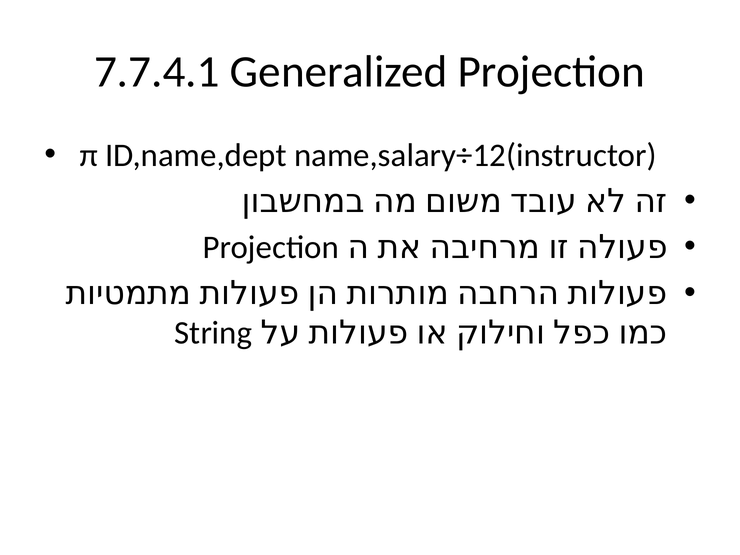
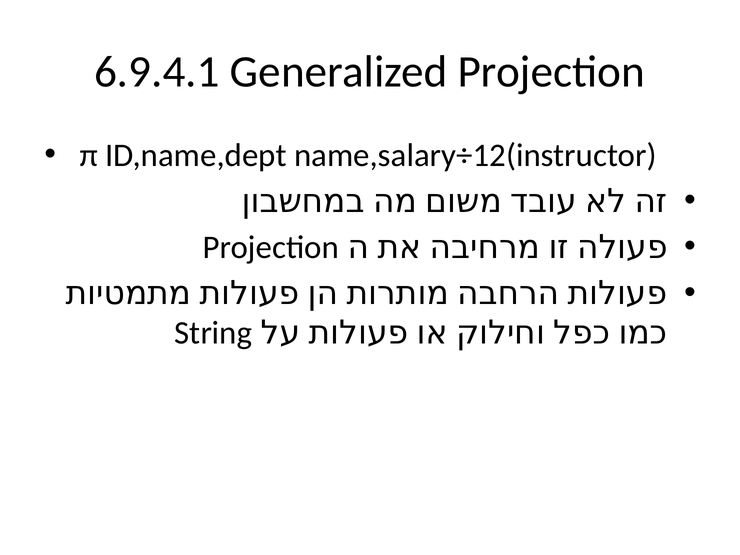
7.7.4.1: 7.7.4.1 -> 6.9.4.1
